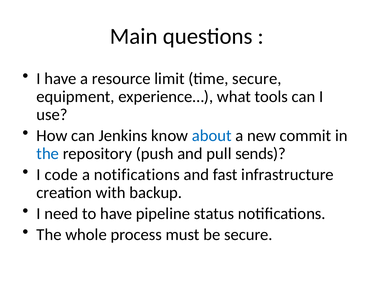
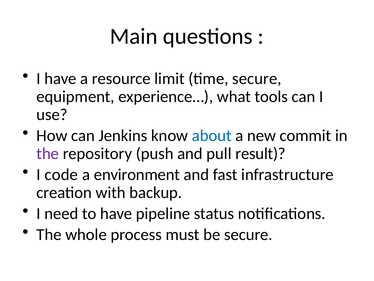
the at (48, 153) colour: blue -> purple
sends: sends -> result
a notifications: notifications -> environment
